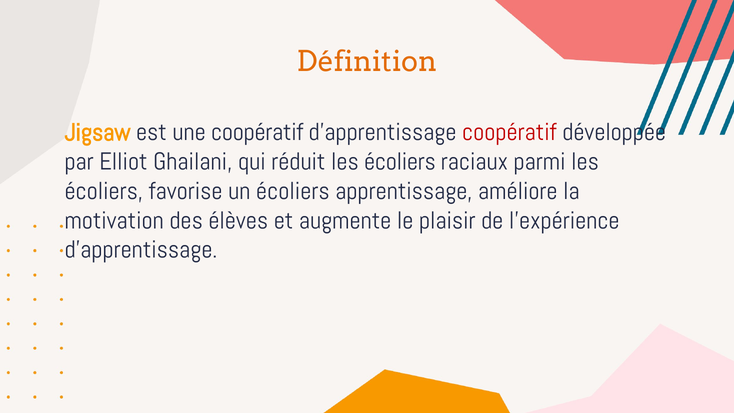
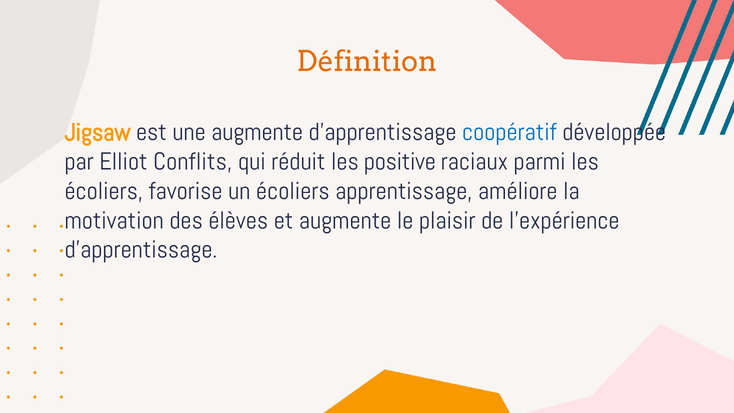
une coopératif: coopératif -> augmente
coopératif at (509, 132) colour: red -> blue
Ghailani: Ghailani -> Conflits
réduit les écoliers: écoliers -> positive
